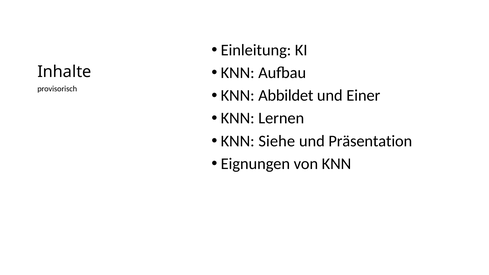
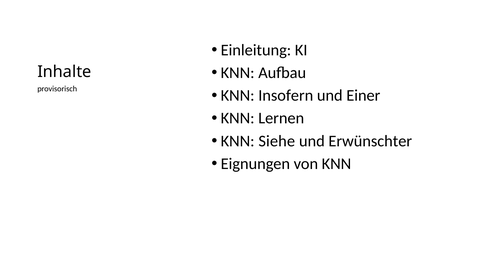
Abbildet: Abbildet -> Insofern
Präsentation: Präsentation -> Erwünschter
